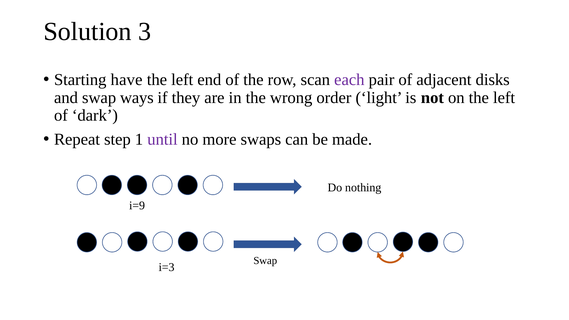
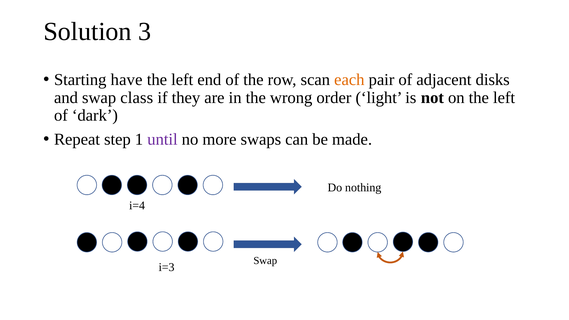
each colour: purple -> orange
ways: ways -> class
i=9: i=9 -> i=4
